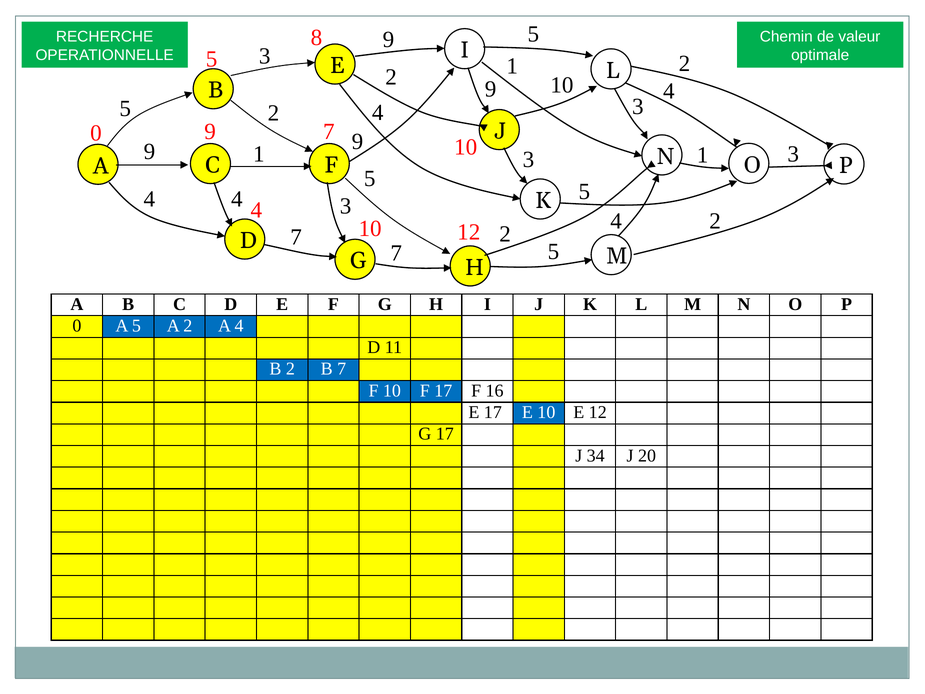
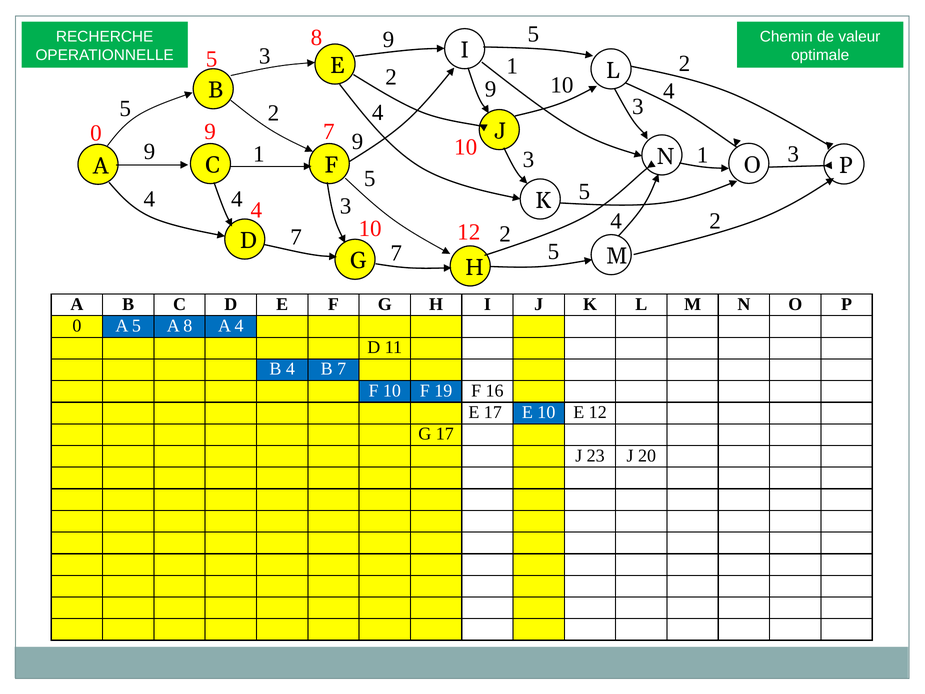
A 2: 2 -> 8
B 2: 2 -> 4
F 17: 17 -> 19
34: 34 -> 23
